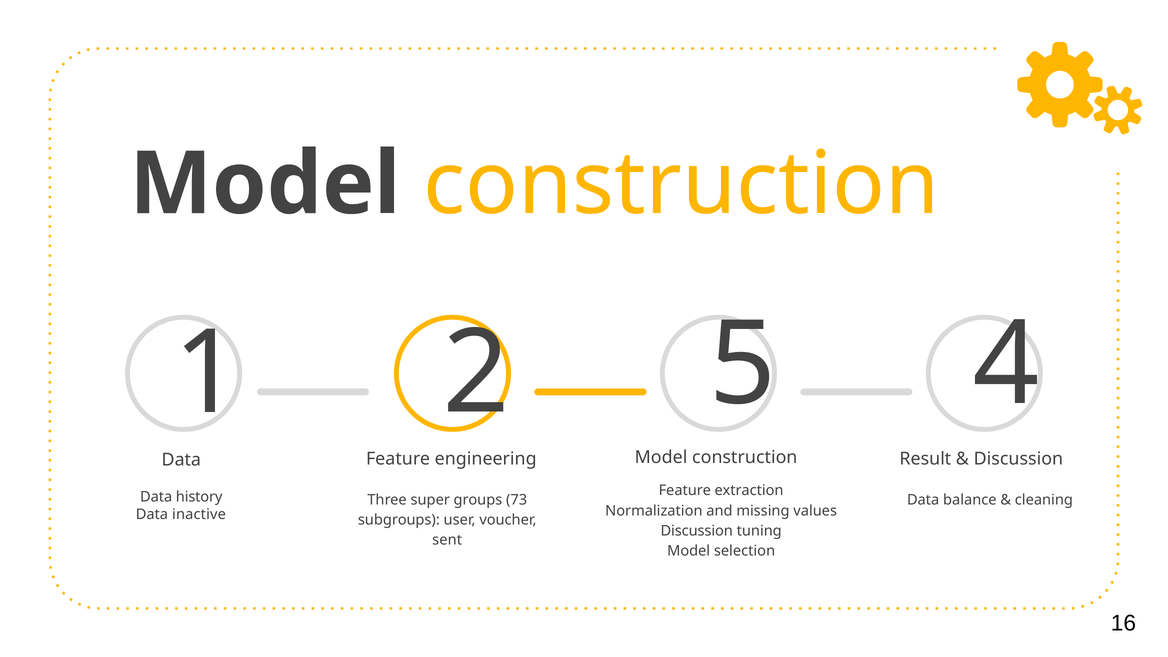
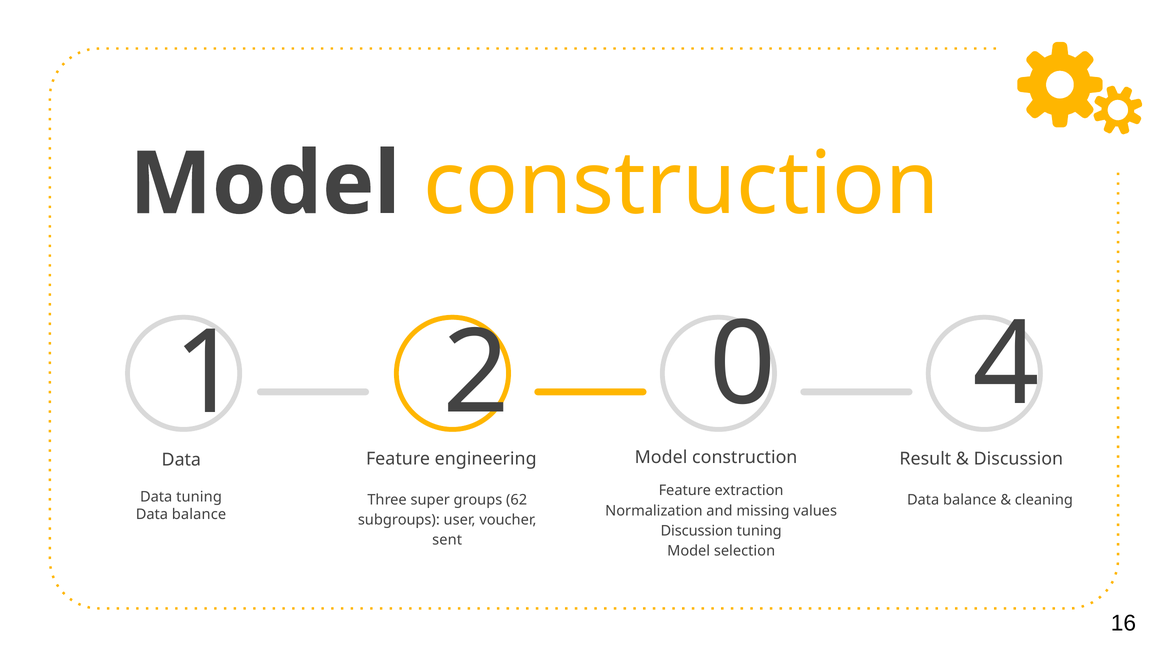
5: 5 -> 0
Data history: history -> tuning
73: 73 -> 62
inactive at (199, 515): inactive -> balance
